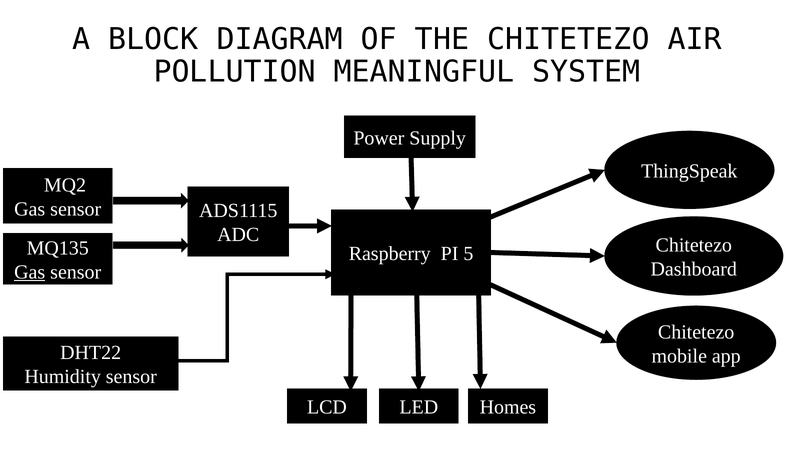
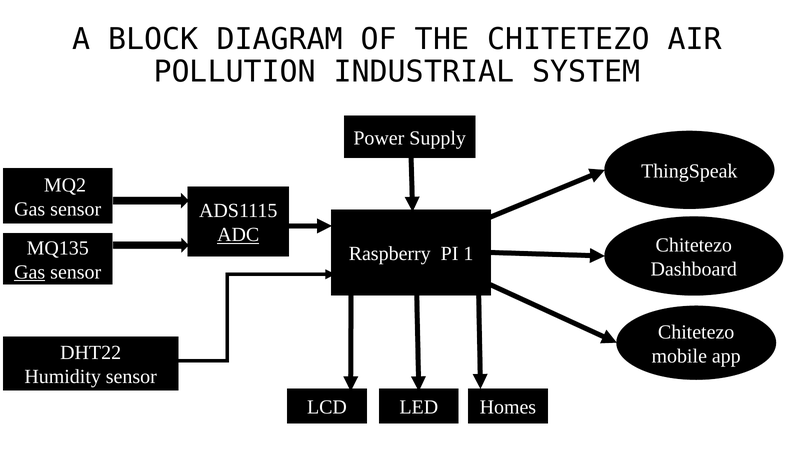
MEANINGFUL: MEANINGFUL -> INDUSTRIAL
ADC underline: none -> present
5: 5 -> 1
